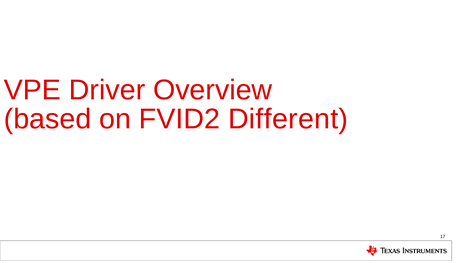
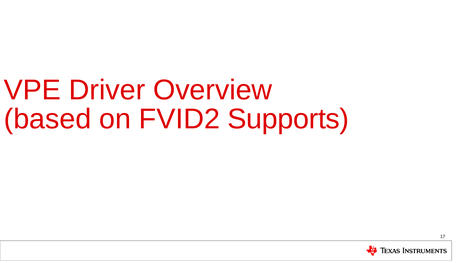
Different: Different -> Supports
